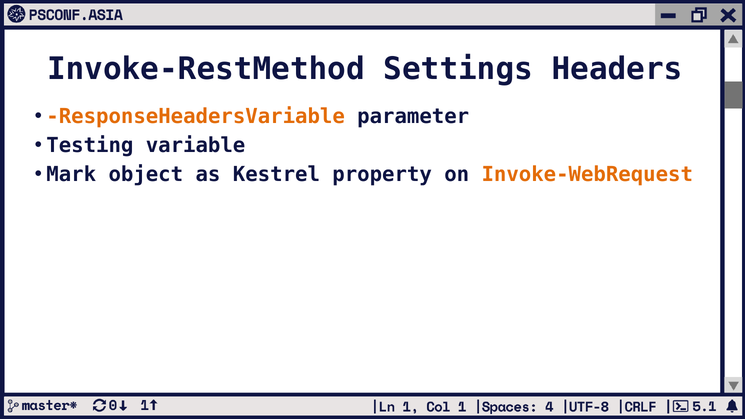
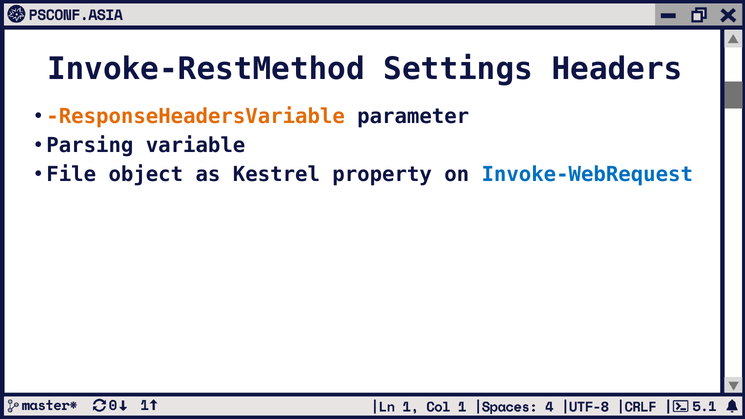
Testing: Testing -> Parsing
Mark: Mark -> File
Invoke-WebRequest colour: orange -> blue
